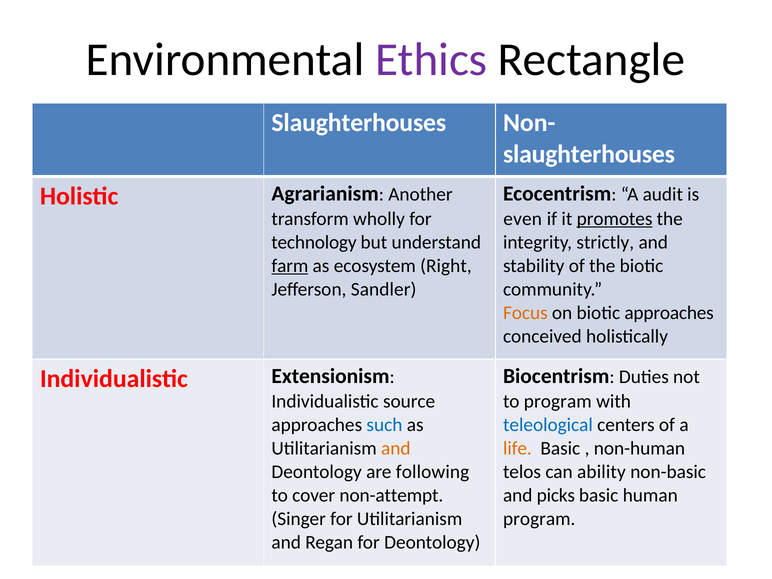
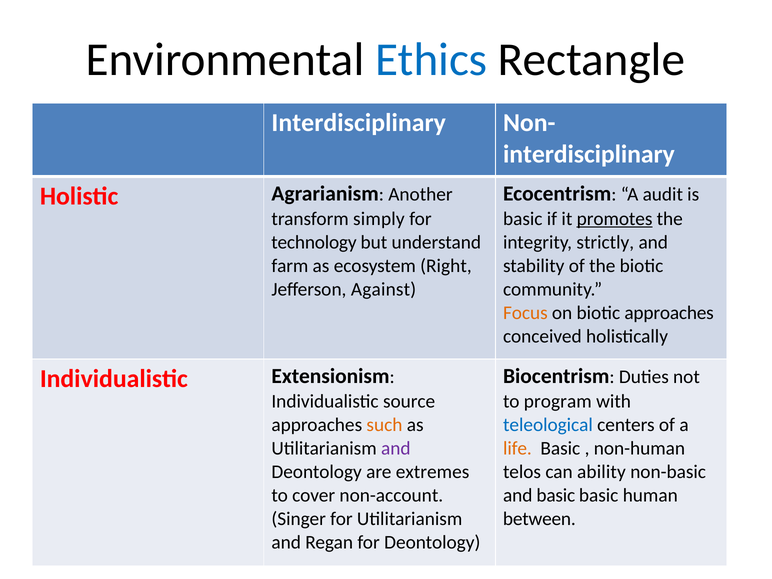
Ethics colour: purple -> blue
Slaughterhouses at (359, 123): Slaughterhouses -> Interdisciplinary
slaughterhouses at (589, 154): slaughterhouses -> interdisciplinary
wholly: wholly -> simply
even at (523, 219): even -> basic
farm underline: present -> none
Sandler: Sandler -> Against
such colour: blue -> orange
and at (396, 448) colour: orange -> purple
following: following -> extremes
non-attempt: non-attempt -> non-account
and picks: picks -> basic
program at (539, 519): program -> between
